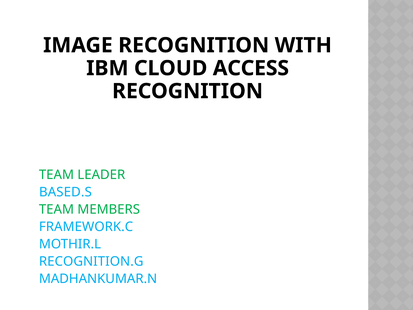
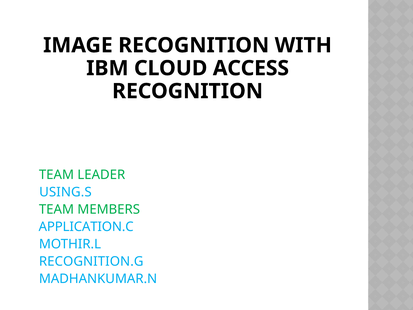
BASED.S: BASED.S -> USING.S
FRAMEWORK.C: FRAMEWORK.C -> APPLICATION.C
